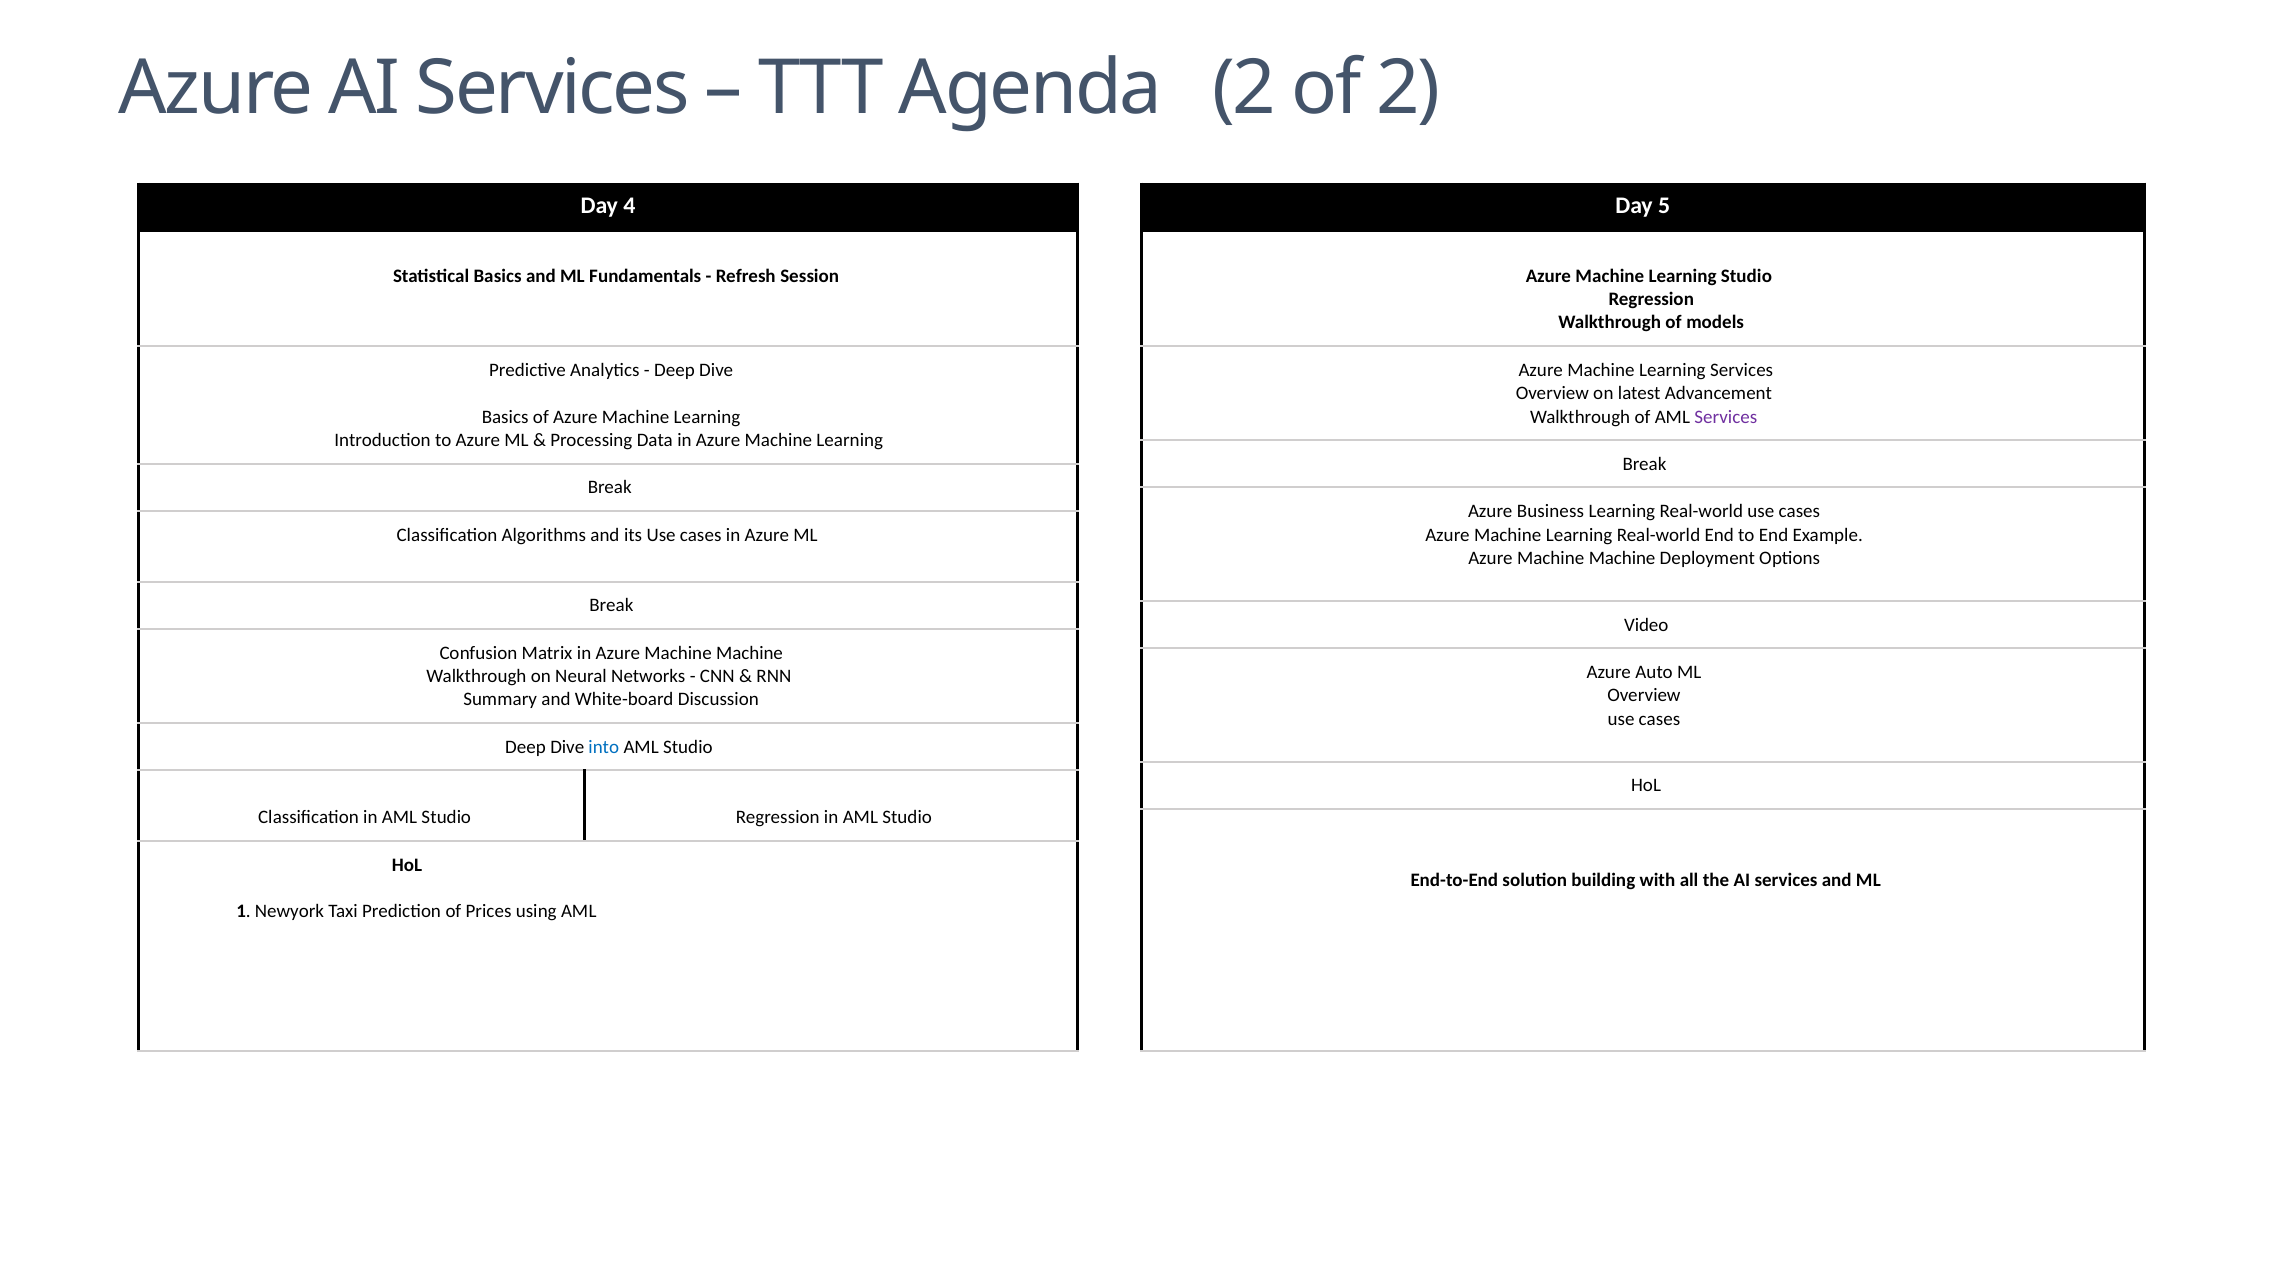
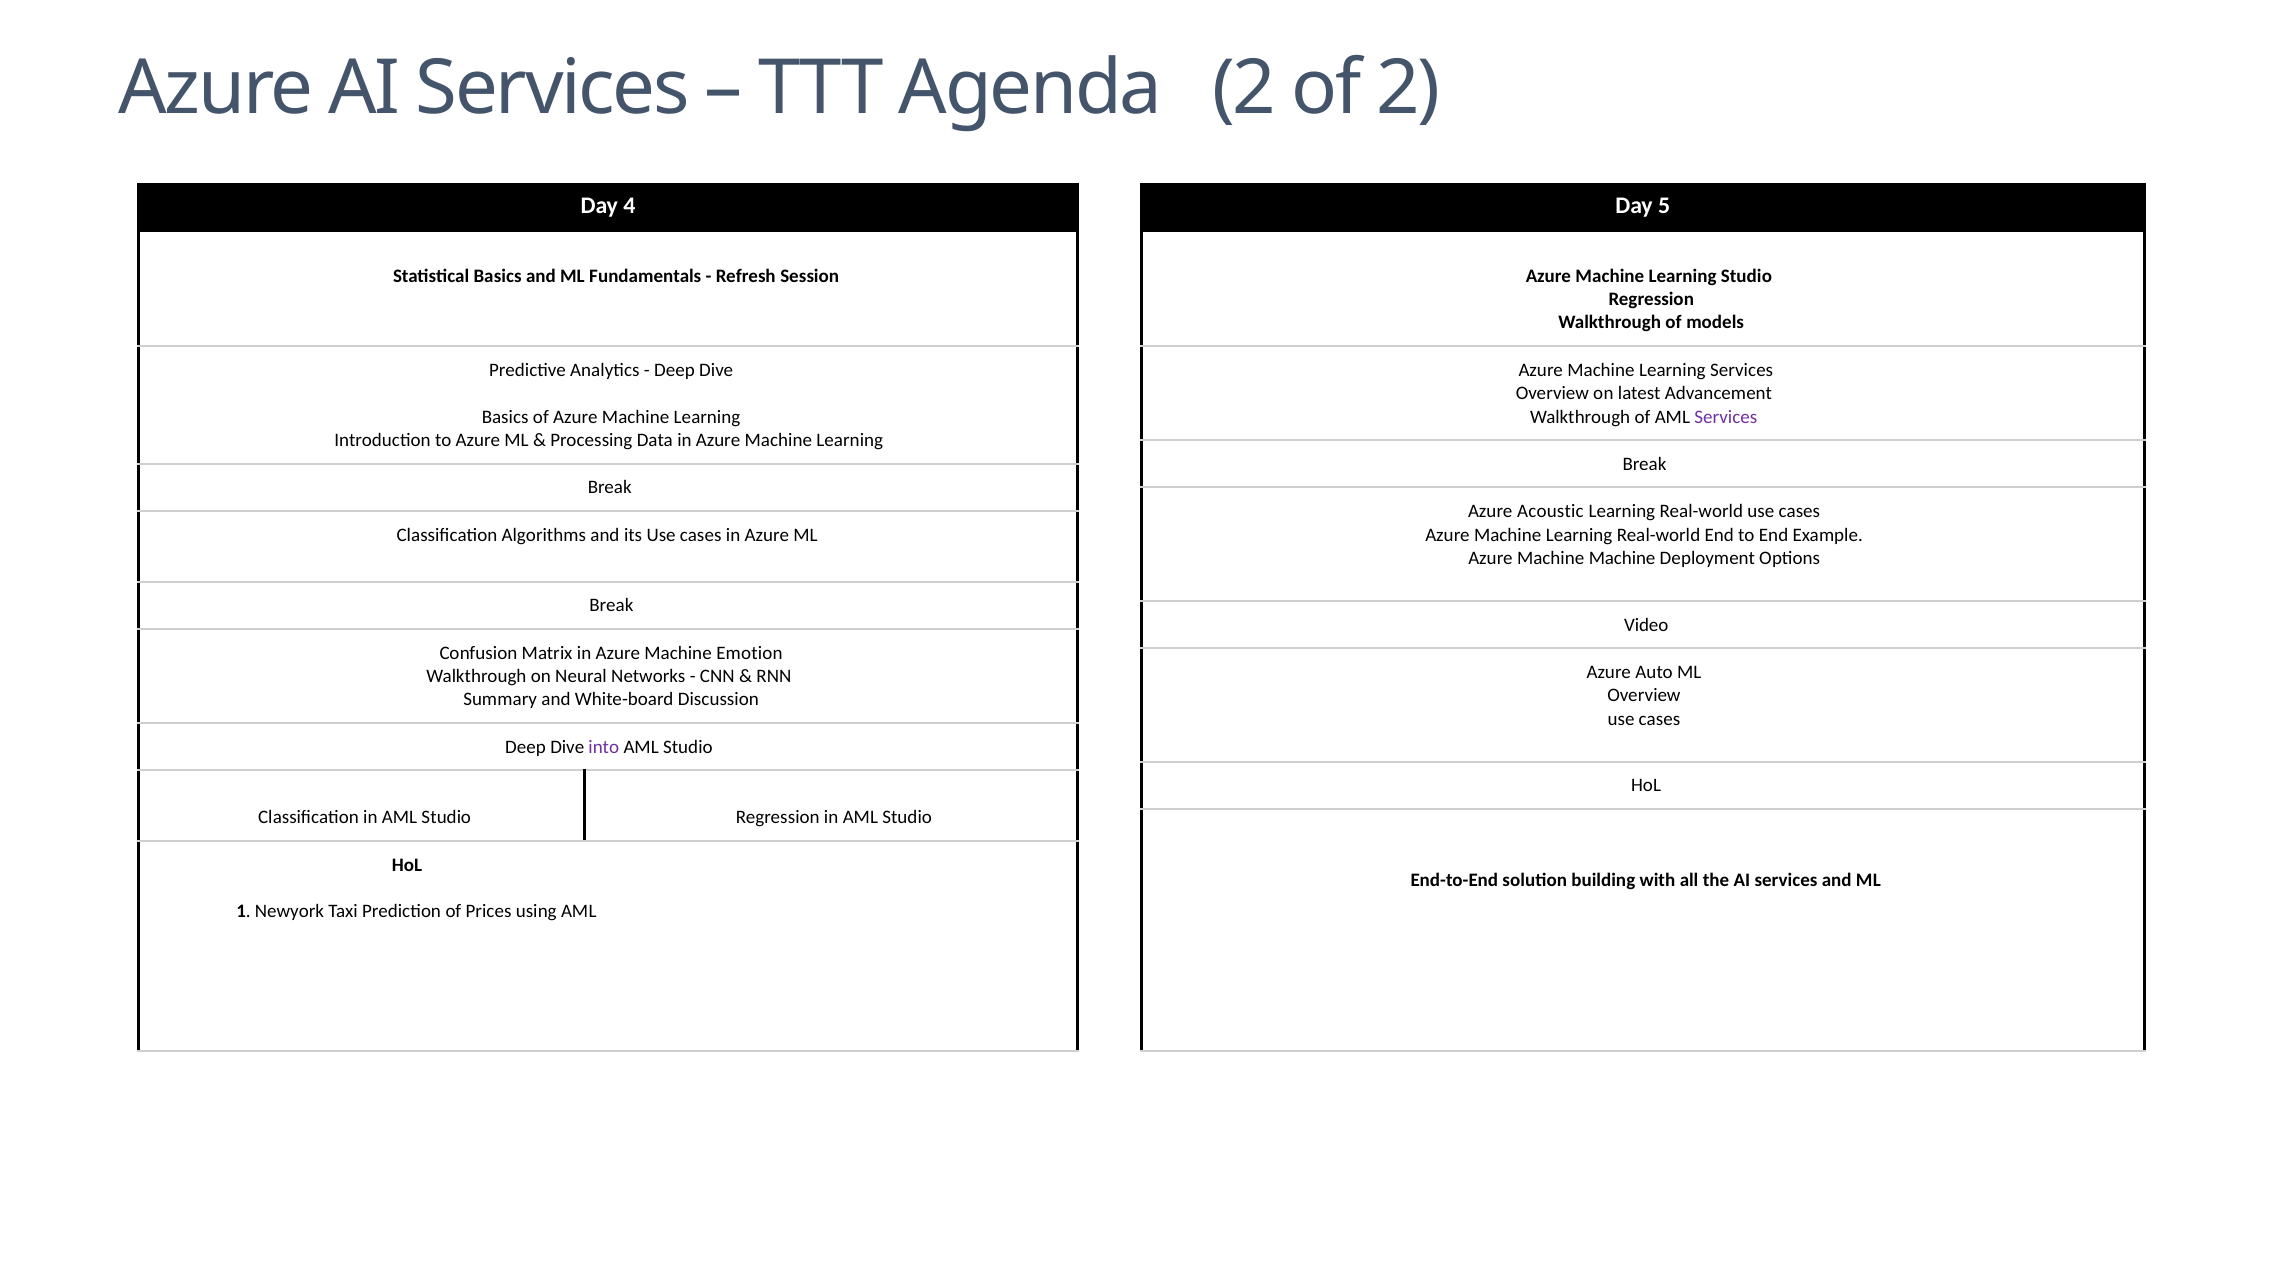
Business: Business -> Acoustic
in Azure Machine Machine: Machine -> Emotion
into colour: blue -> purple
